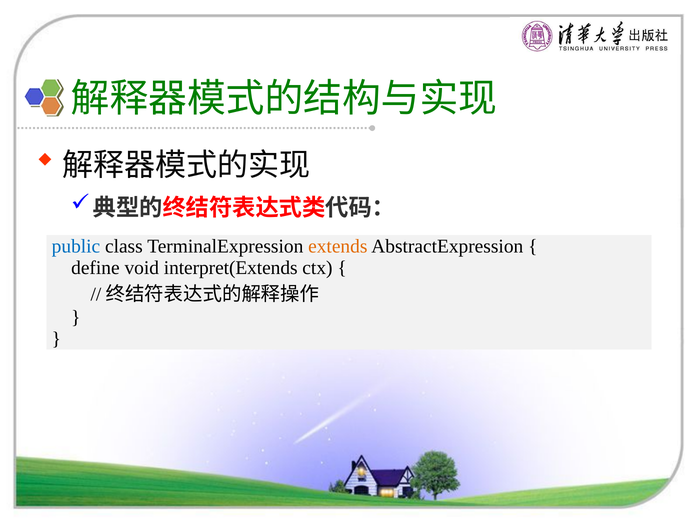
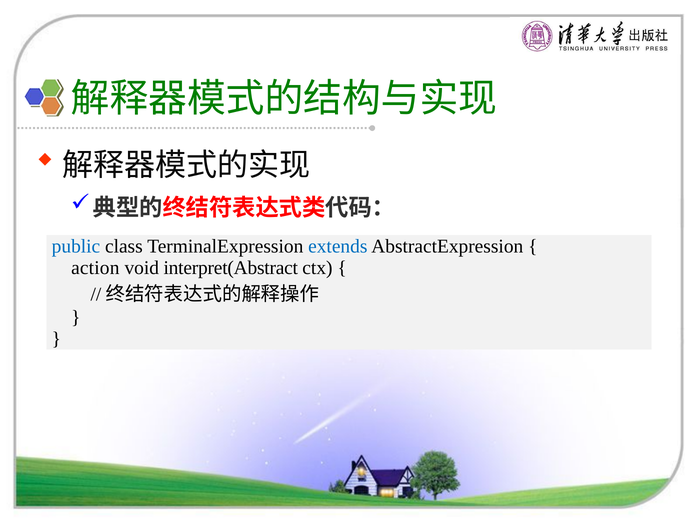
extends colour: orange -> blue
define: define -> action
interpret(Extends: interpret(Extends -> interpret(Abstract
